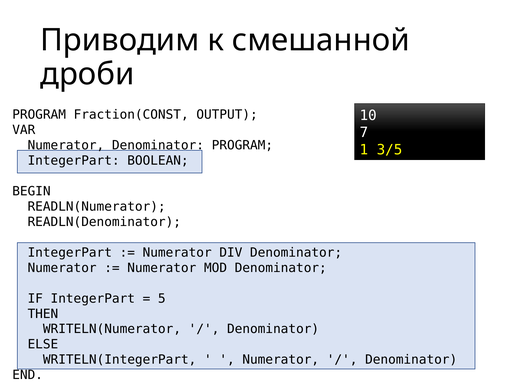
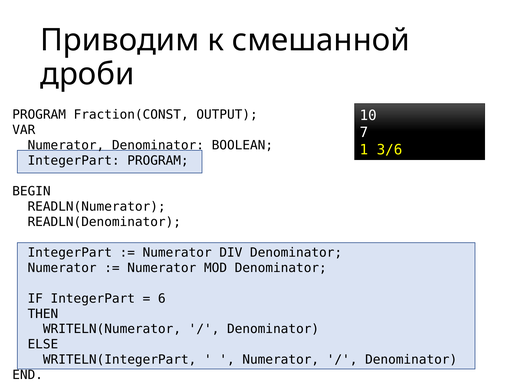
Denominator PROGRAM: PROGRAM -> BOOLEAN
3/5: 3/5 -> 3/6
IntegerPart BOOLEAN: BOOLEAN -> PROGRAM
5: 5 -> 6
